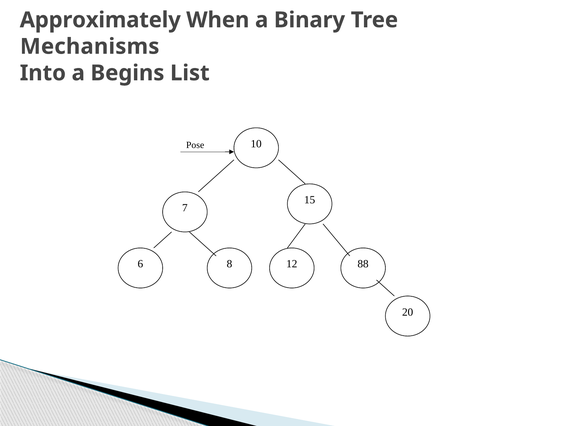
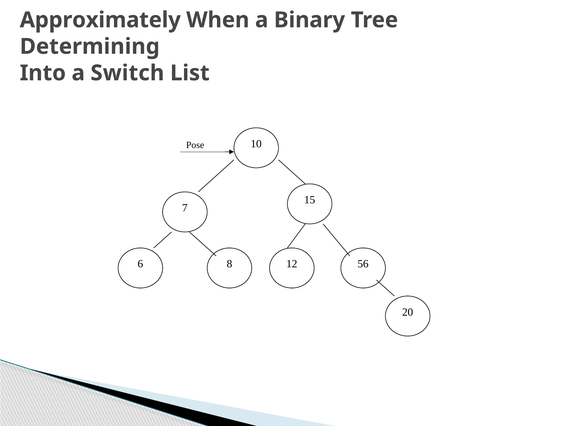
Mechanisms: Mechanisms -> Determining
Begins: Begins -> Switch
88: 88 -> 56
